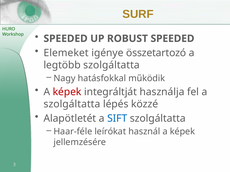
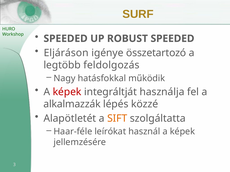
Elemeket: Elemeket -> Eljáráson
legtöbb szolgáltatta: szolgáltatta -> feldolgozás
szolgáltatta at (72, 104): szolgáltatta -> alkalmazzák
SIFT colour: blue -> orange
